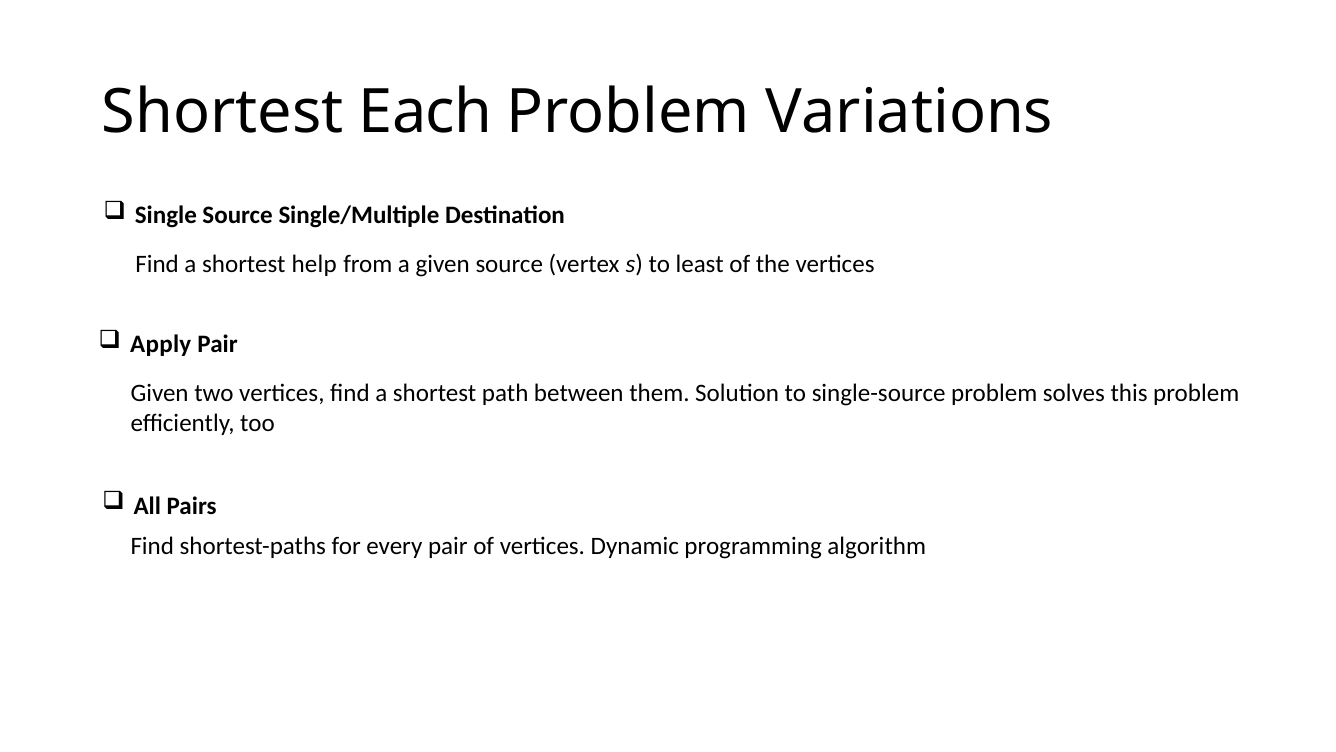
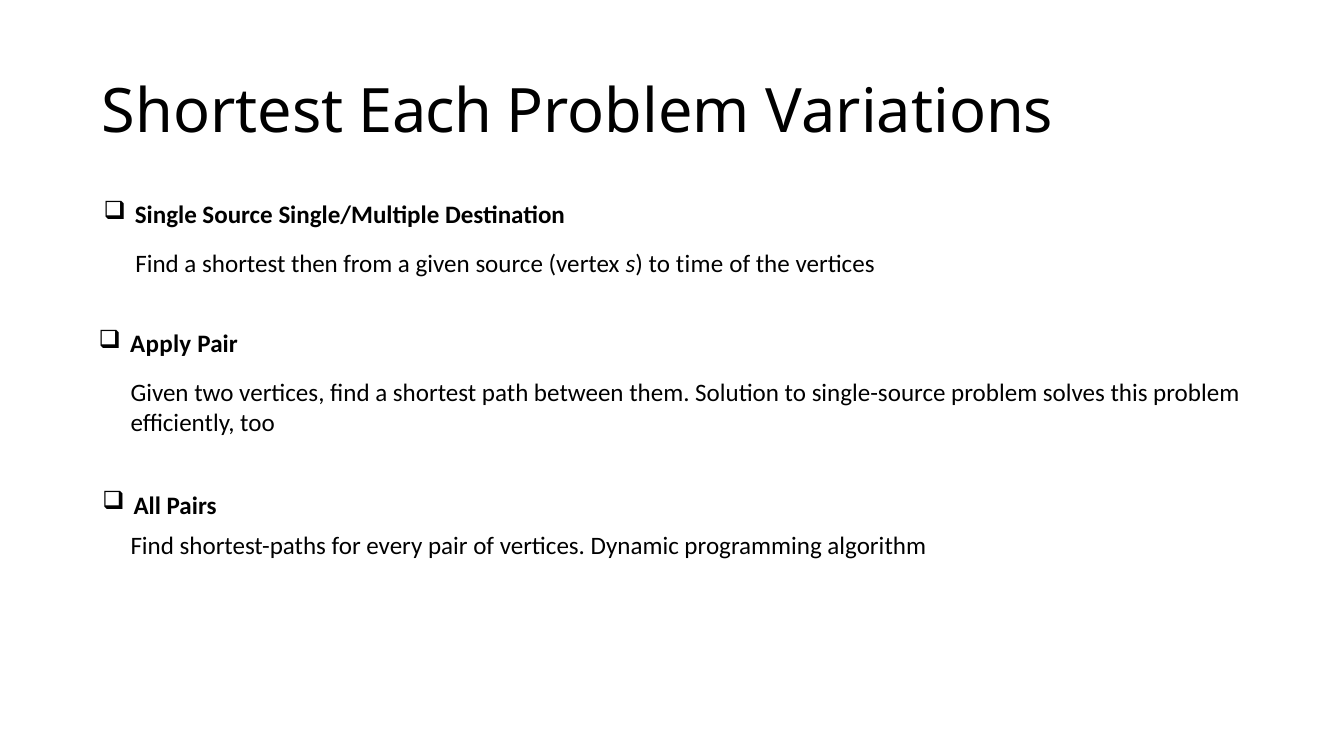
help: help -> then
least: least -> time
